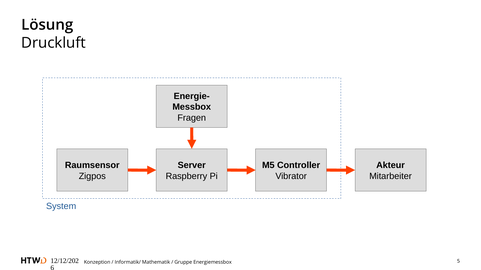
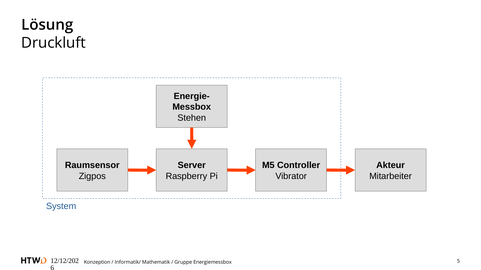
Fragen: Fragen -> Stehen
